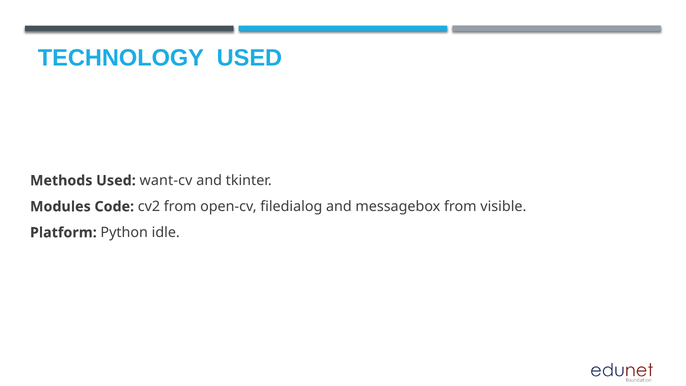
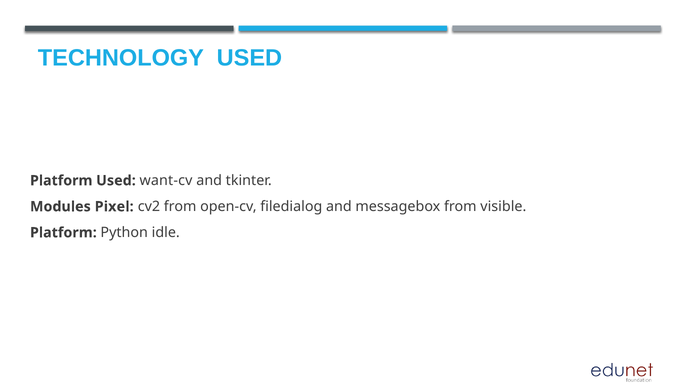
Methods at (61, 181): Methods -> Platform
Code: Code -> Pixel
